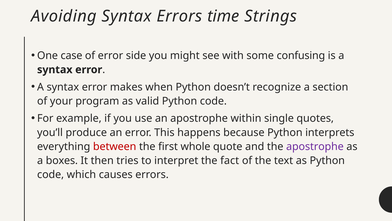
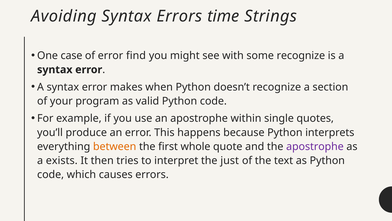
side: side -> find
some confusing: confusing -> recognize
between colour: red -> orange
boxes: boxes -> exists
fact: fact -> just
